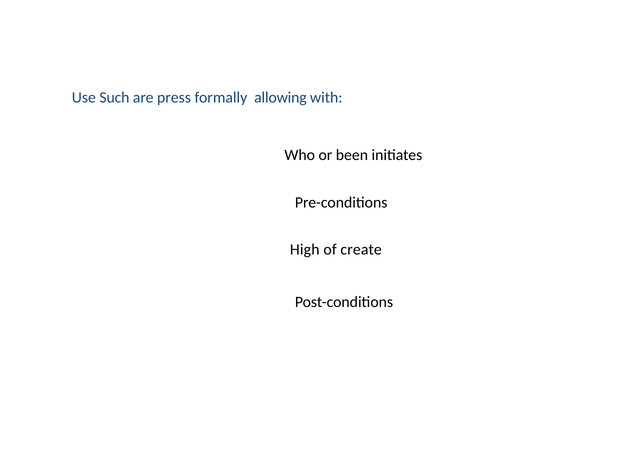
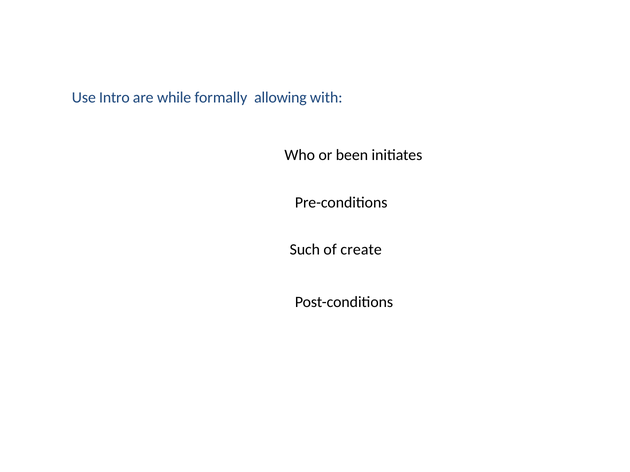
Such: Such -> Intro
press: press -> while
High: High -> Such
